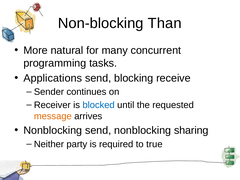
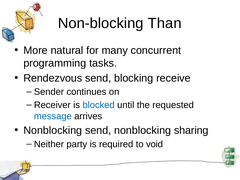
Applications: Applications -> Rendezvous
message colour: orange -> blue
true: true -> void
